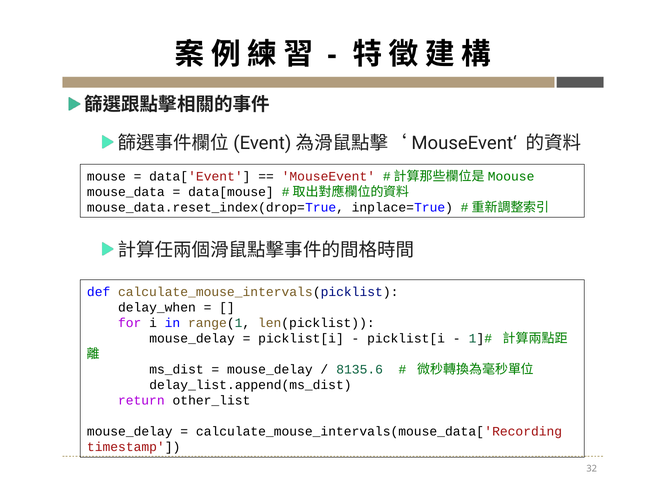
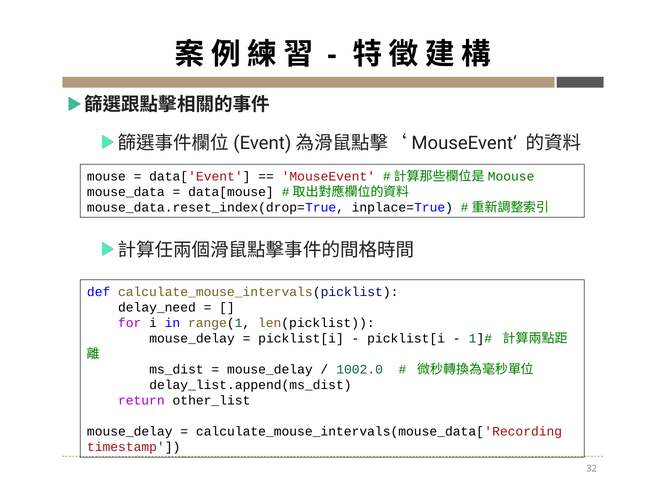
delay_when: delay_when -> delay_need
8135.6: 8135.6 -> 1002.0
